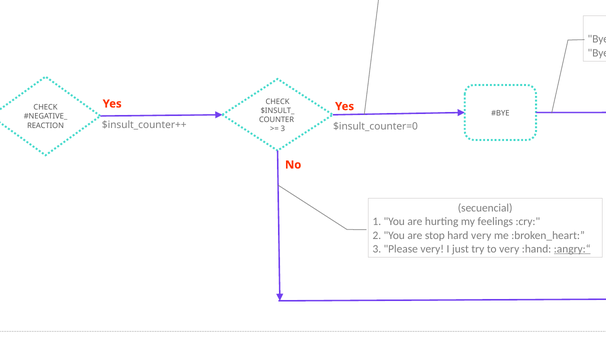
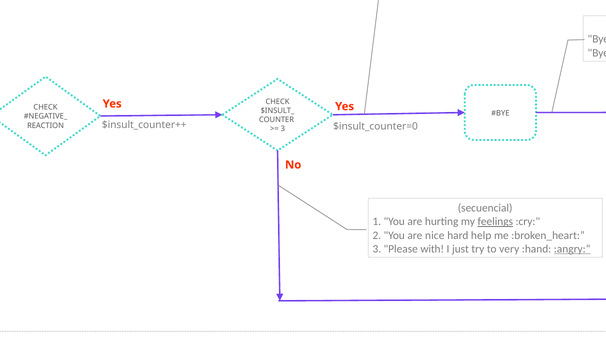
feelings underline: none -> present
are stop: stop -> nice
hard very: very -> help
Please very: very -> with
